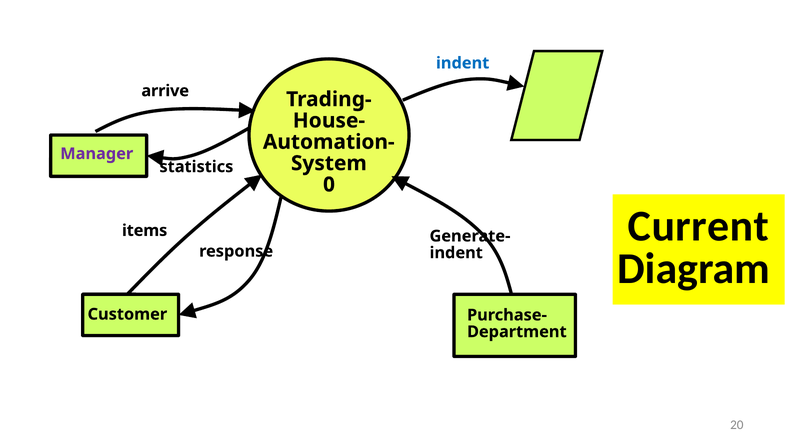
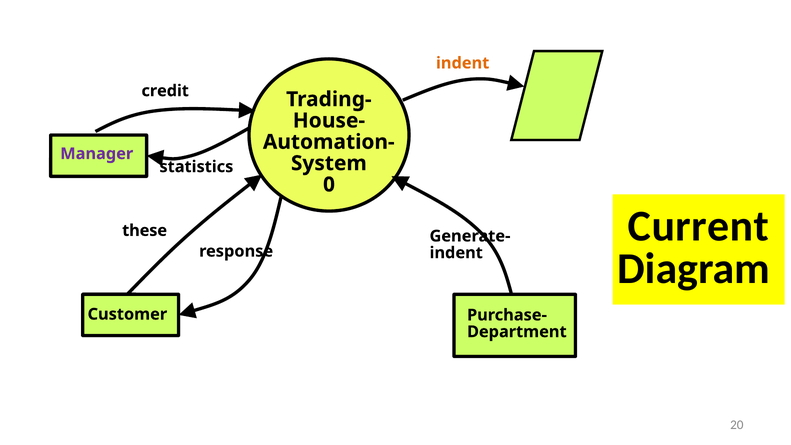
indent at (463, 63) colour: blue -> orange
arrive: arrive -> credit
items: items -> these
